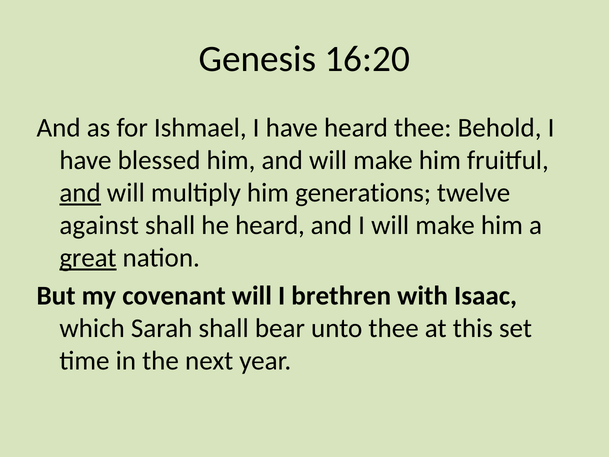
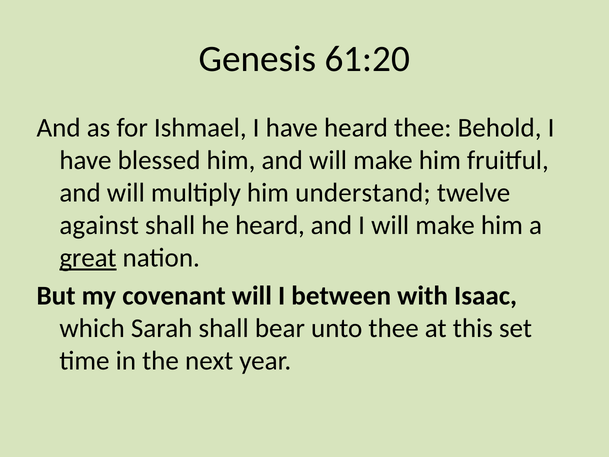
16:20: 16:20 -> 61:20
and at (80, 193) underline: present -> none
generations: generations -> understand
brethren: brethren -> between
